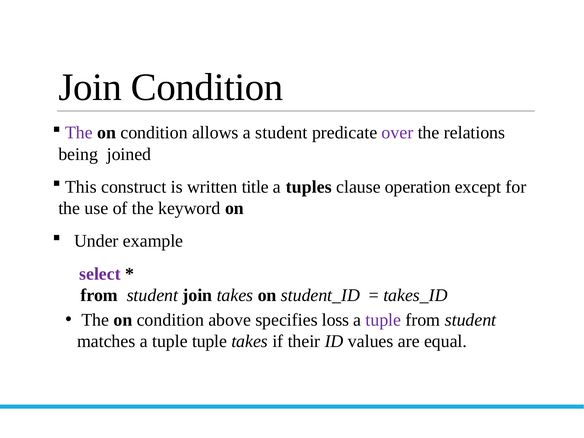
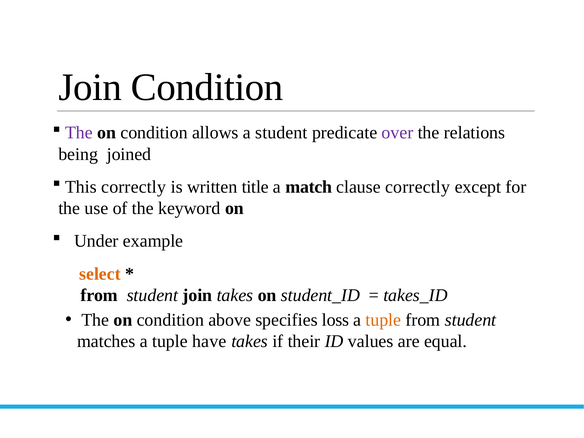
This construct: construct -> correctly
tuples: tuples -> match
clause operation: operation -> correctly
select colour: purple -> orange
tuple at (383, 320) colour: purple -> orange
tuple tuple: tuple -> have
